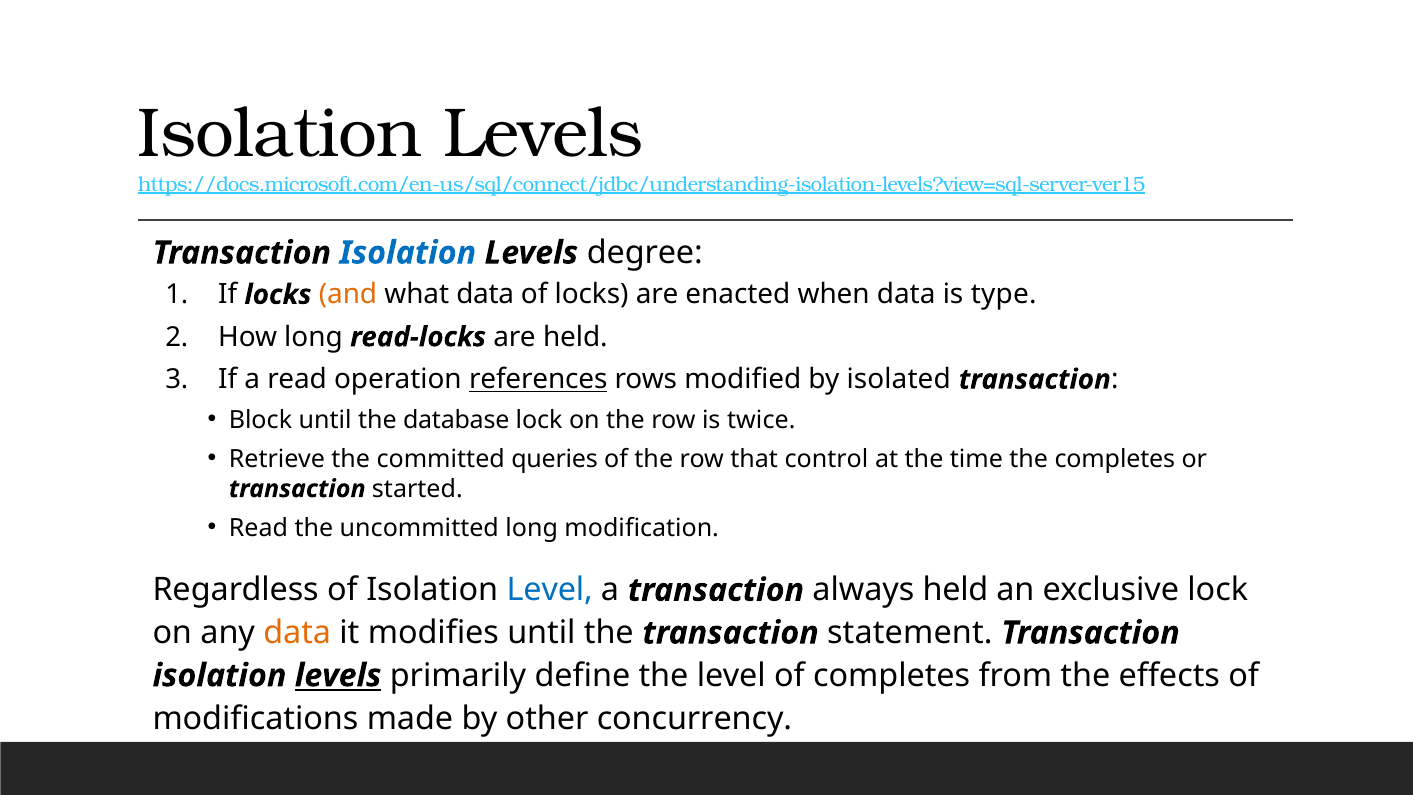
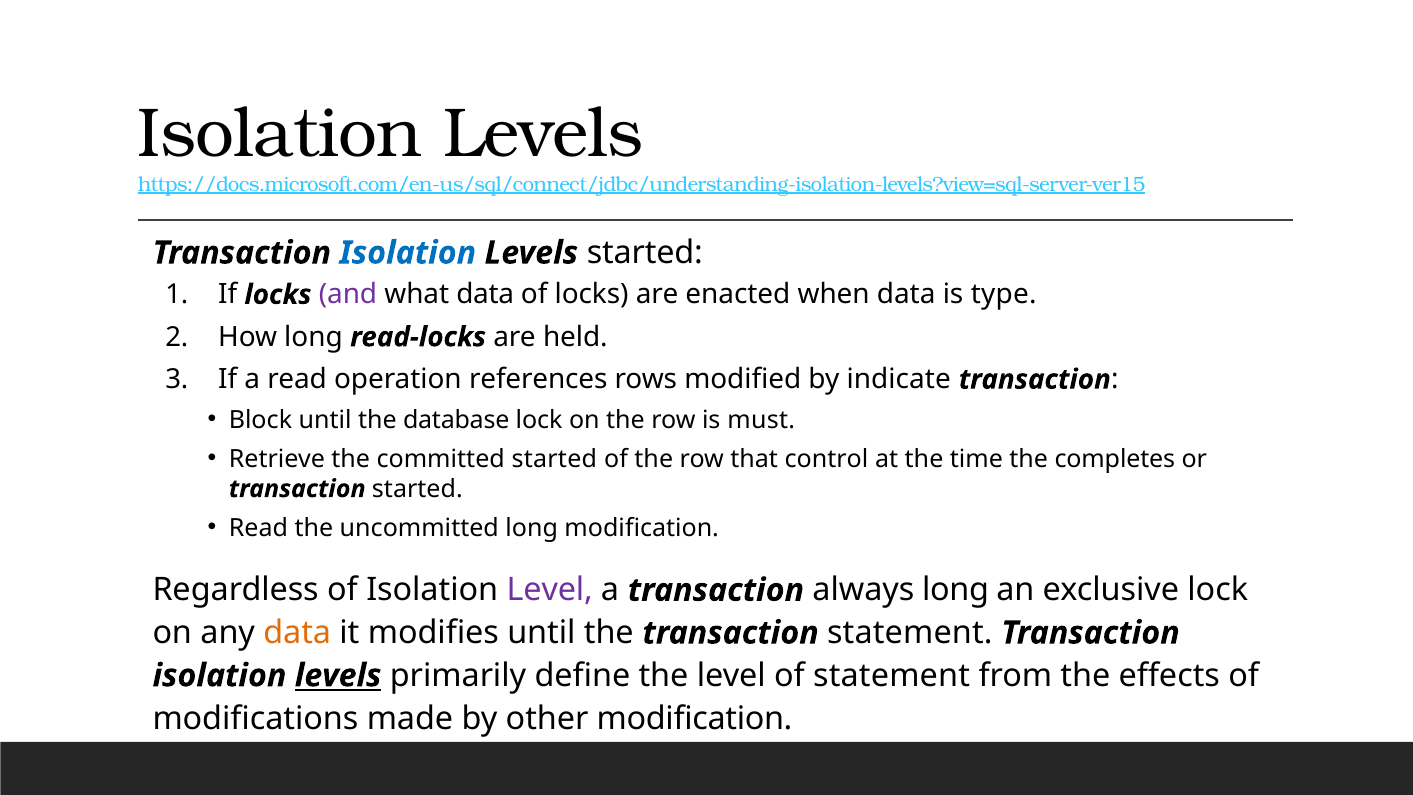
Levels degree: degree -> started
and colour: orange -> purple
references underline: present -> none
isolated: isolated -> indicate
twice: twice -> must
committed queries: queries -> started
Level at (550, 590) colour: blue -> purple
always held: held -> long
of completes: completes -> statement
other concurrency: concurrency -> modification
